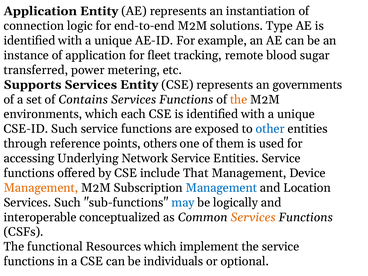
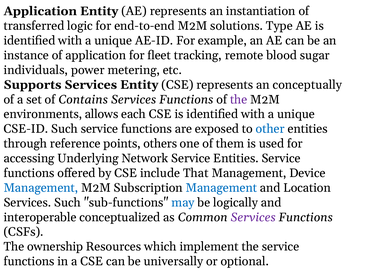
connection: connection -> transferred
transferred: transferred -> individuals
governments: governments -> conceptually
the at (239, 99) colour: orange -> purple
environments which: which -> allows
Management at (41, 188) colour: orange -> blue
Services at (253, 217) colour: orange -> purple
functional: functional -> ownership
individuals: individuals -> universally
